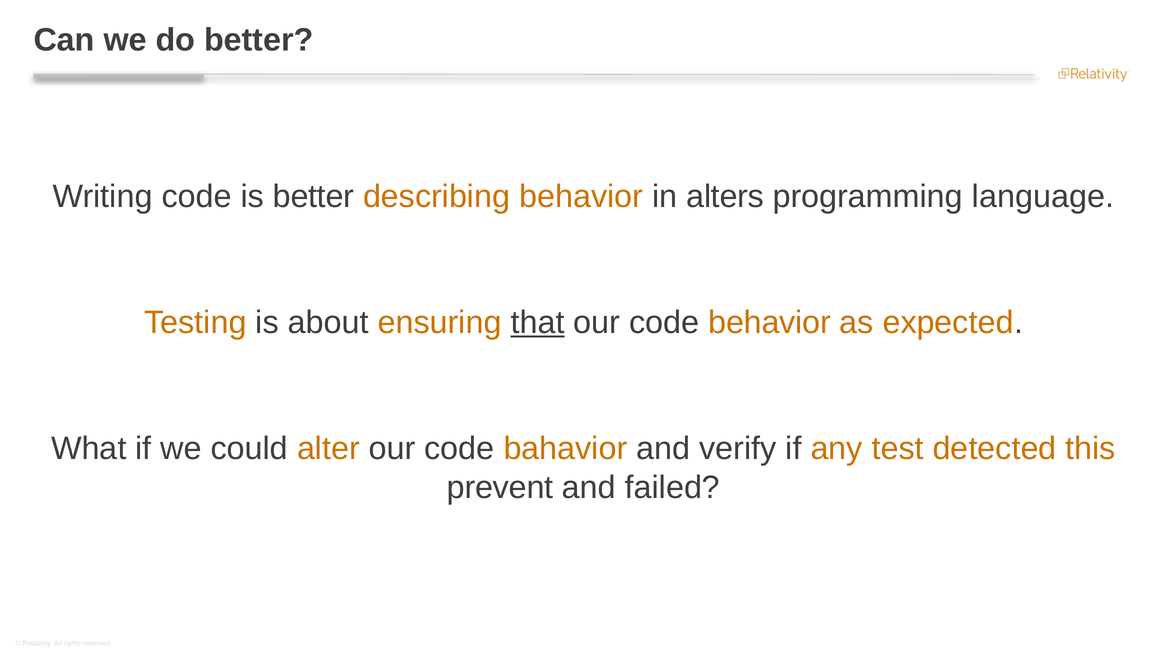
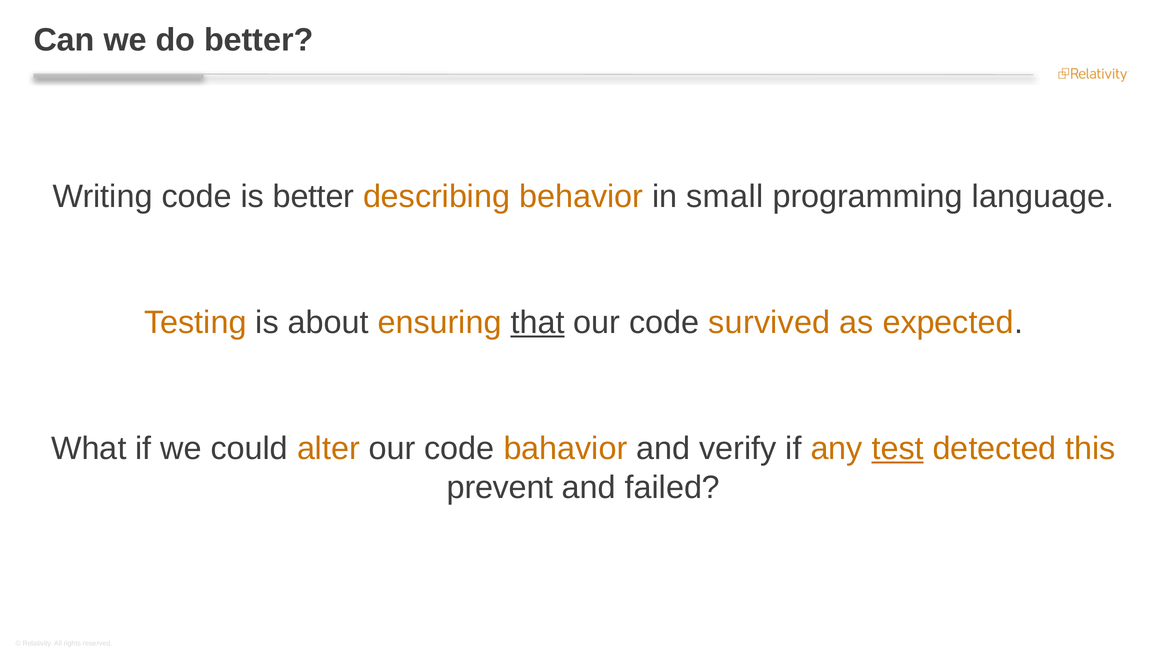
alters: alters -> small
code behavior: behavior -> survived
test underline: none -> present
